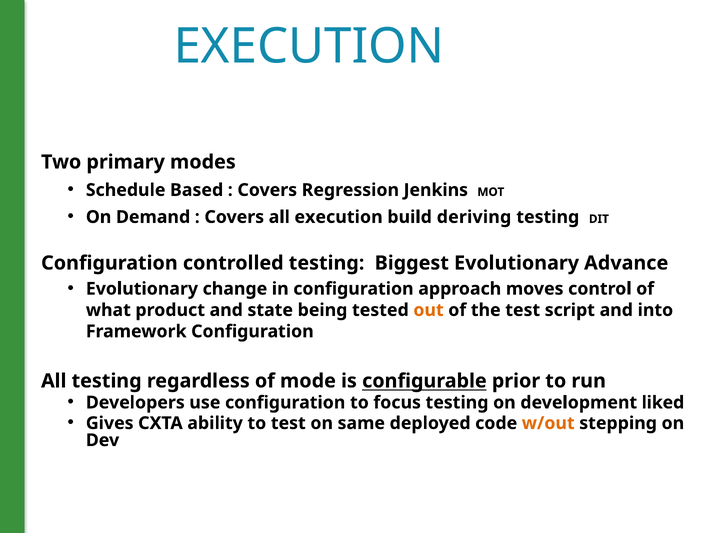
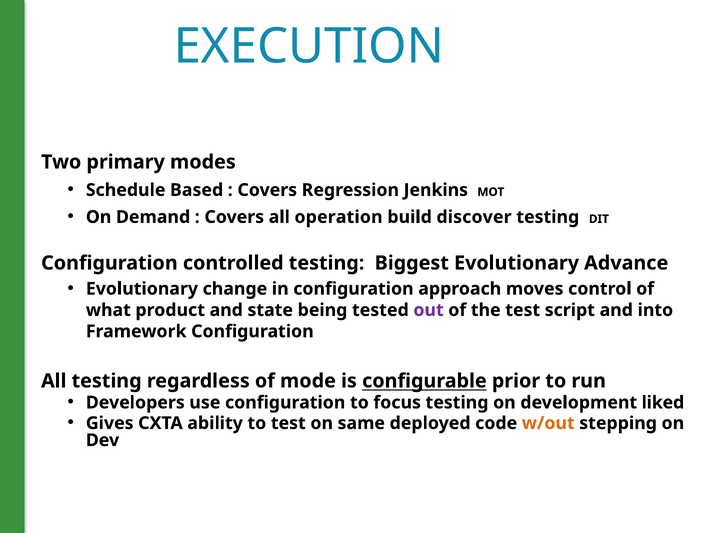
all execution: execution -> operation
deriving: deriving -> discover
out colour: orange -> purple
